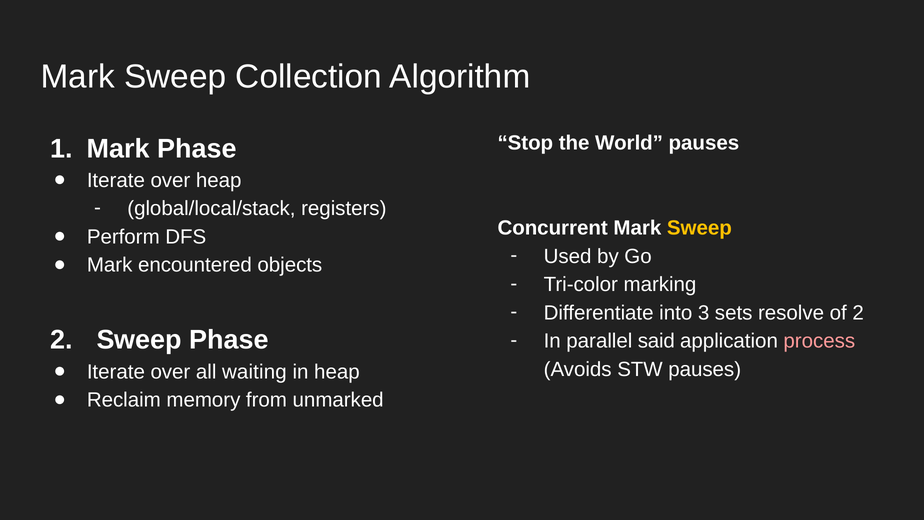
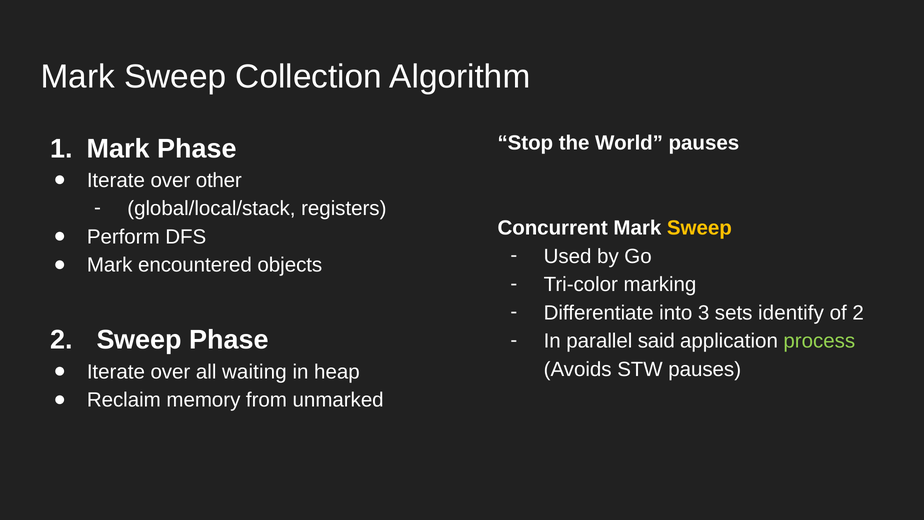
over heap: heap -> other
resolve: resolve -> identify
process colour: pink -> light green
